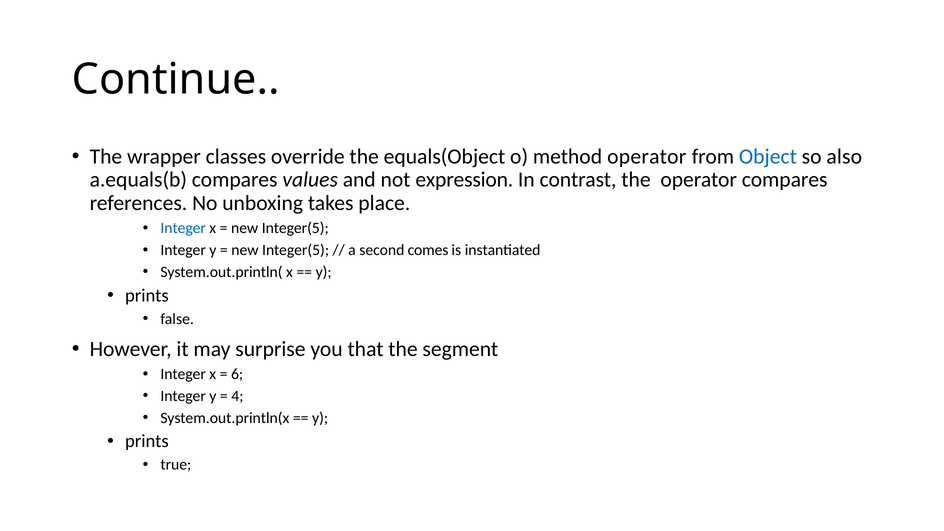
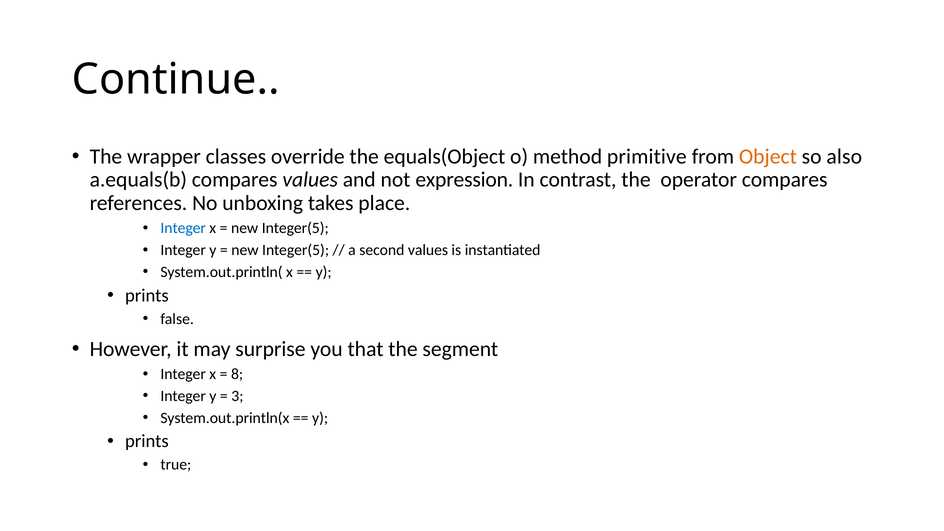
method operator: operator -> primitive
Object colour: blue -> orange
second comes: comes -> values
6: 6 -> 8
4: 4 -> 3
